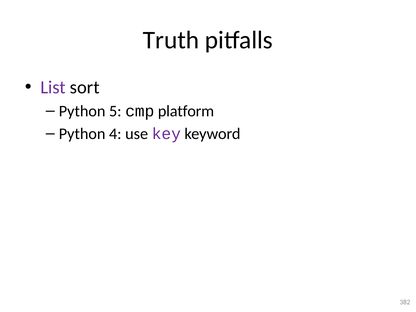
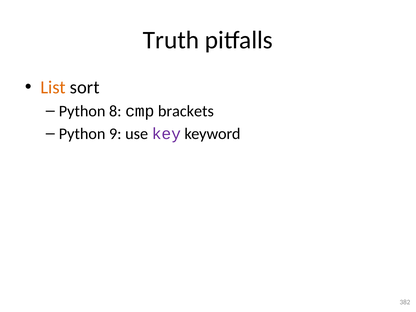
List colour: purple -> orange
5: 5 -> 8
platform: platform -> brackets
4: 4 -> 9
